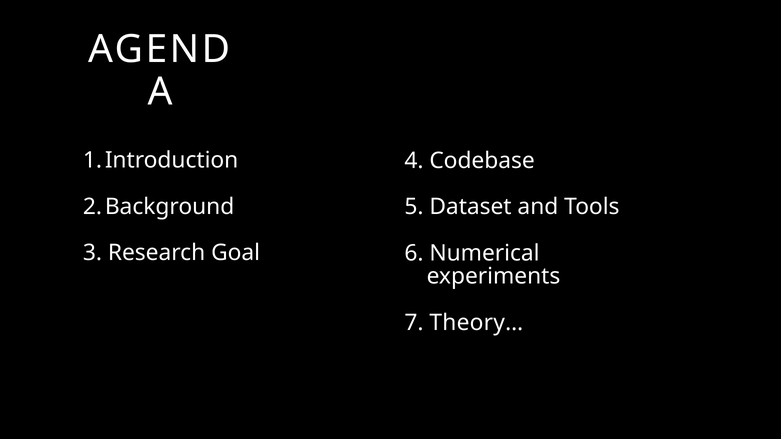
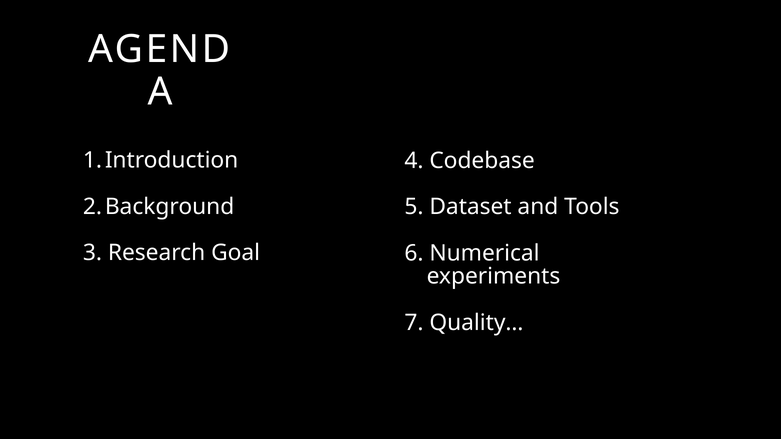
Theory…: Theory… -> Quality…
